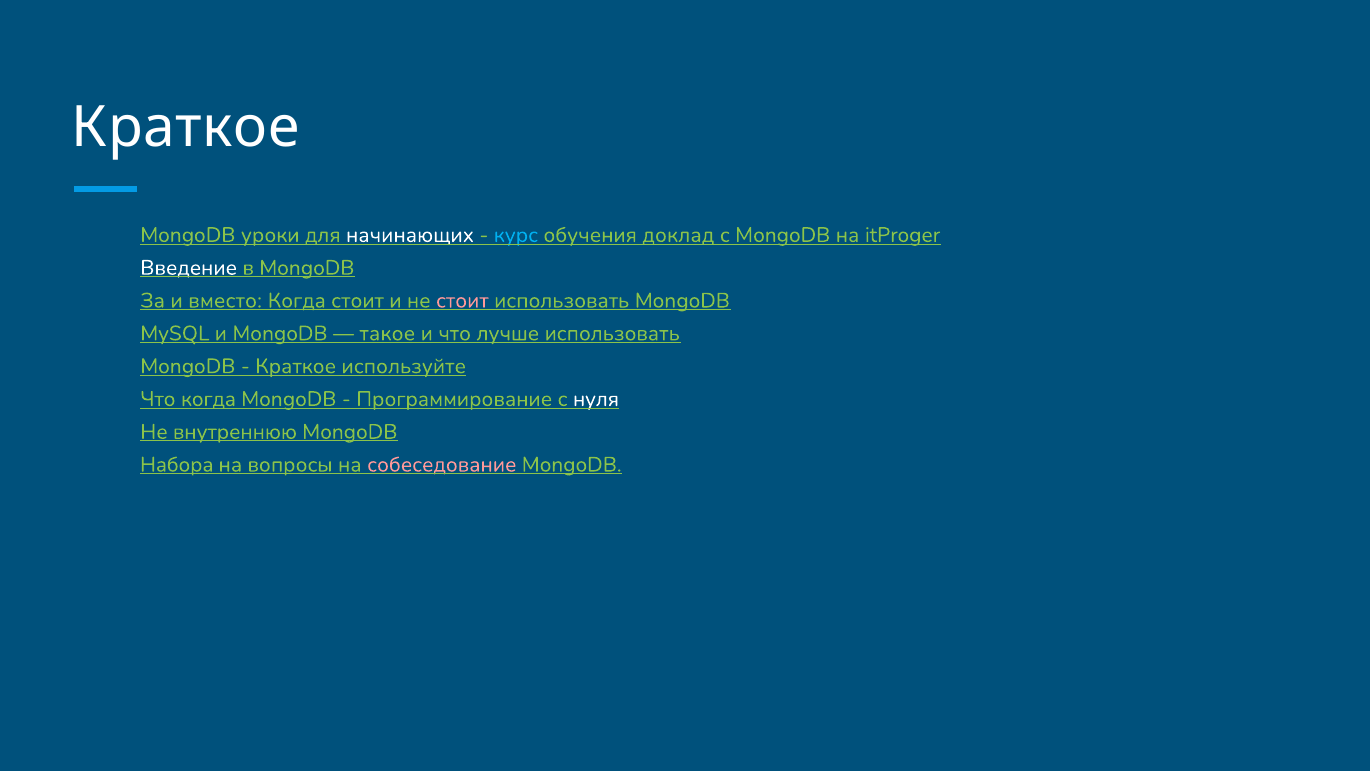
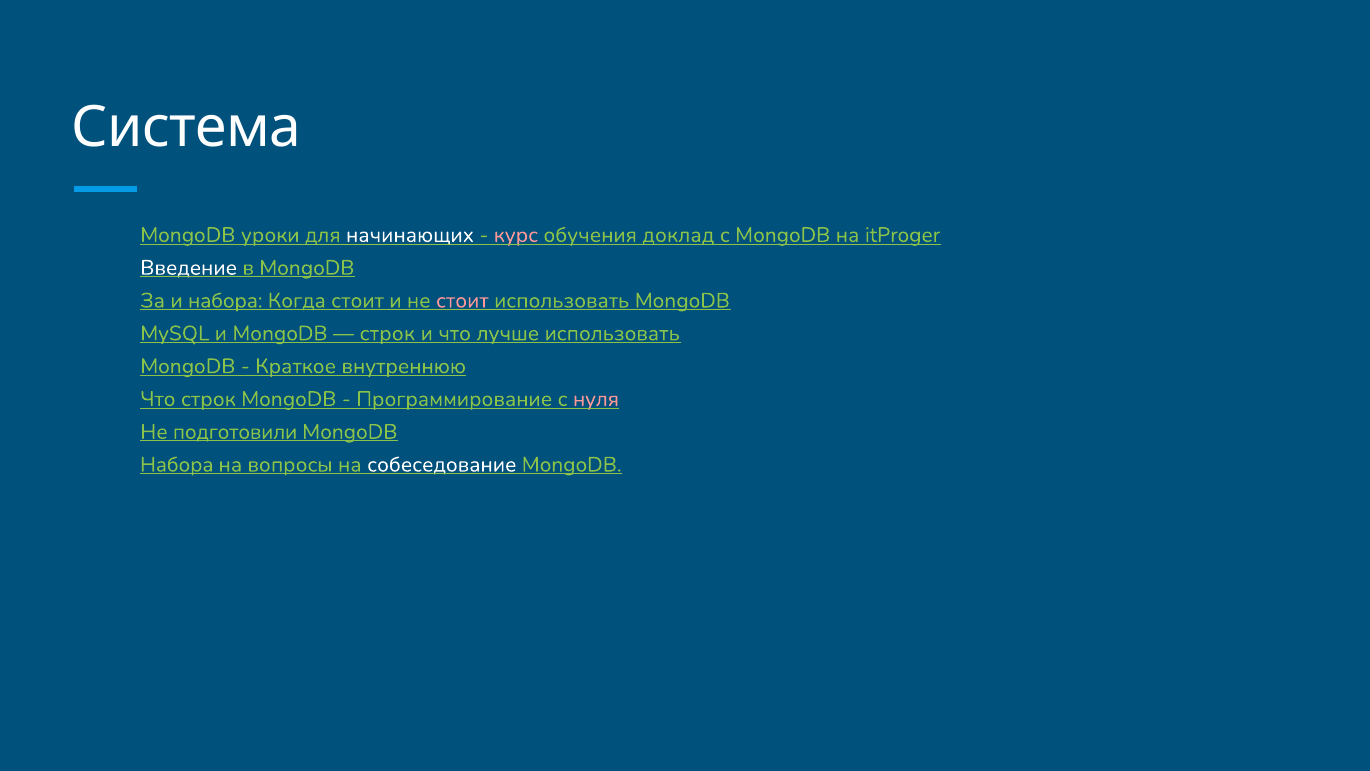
Краткое at (186, 127): Краткое -> Система
курс colour: light blue -> pink
и вместо: вместо -> набора
такое at (387, 333): такое -> строк
используйте: используйте -> внутреннюю
Что когда: когда -> строк
нуля colour: white -> pink
внутреннюю: внутреннюю -> подготовили
собеседование colour: pink -> white
